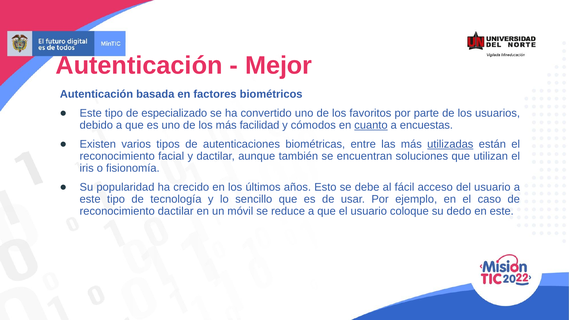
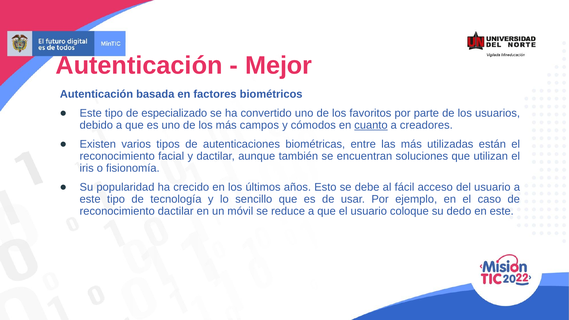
facilidad: facilidad -> campos
encuestas: encuestas -> creadores
utilizadas underline: present -> none
